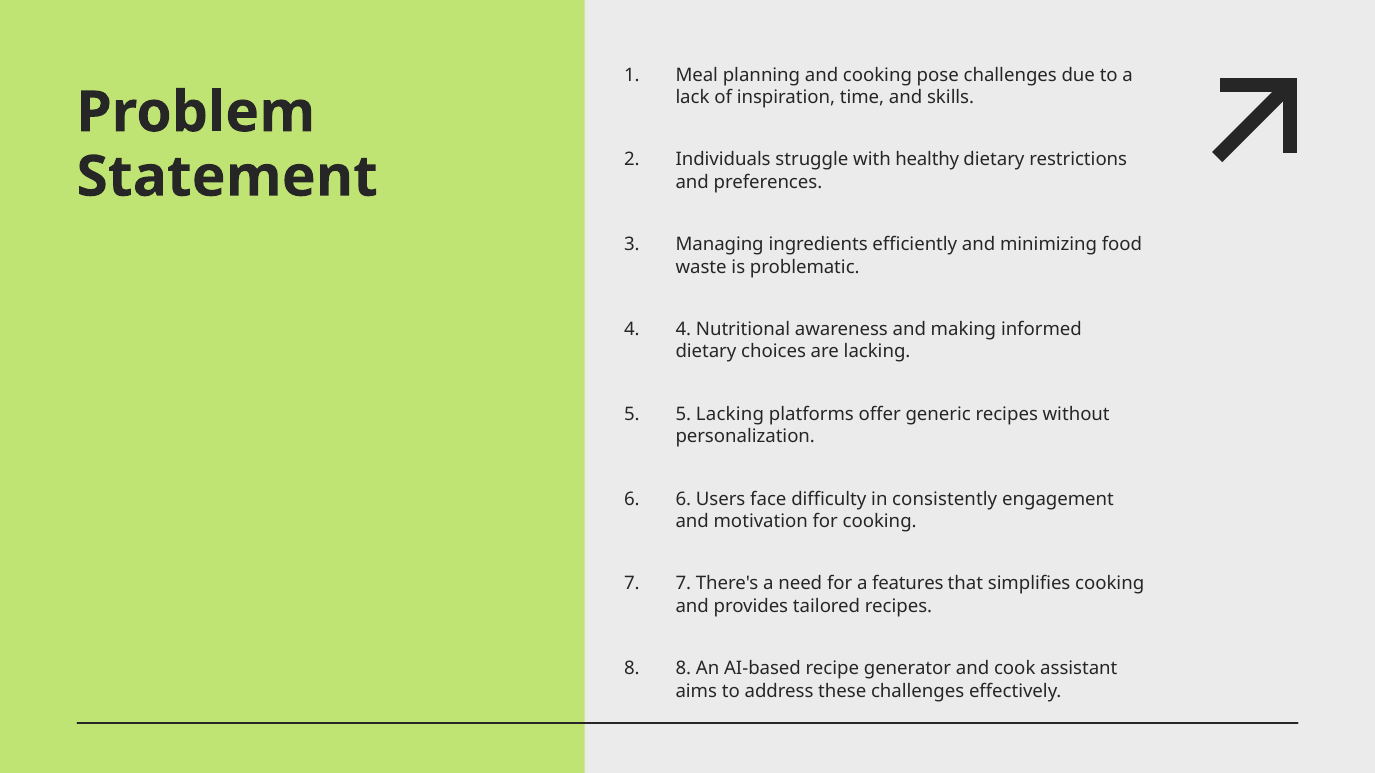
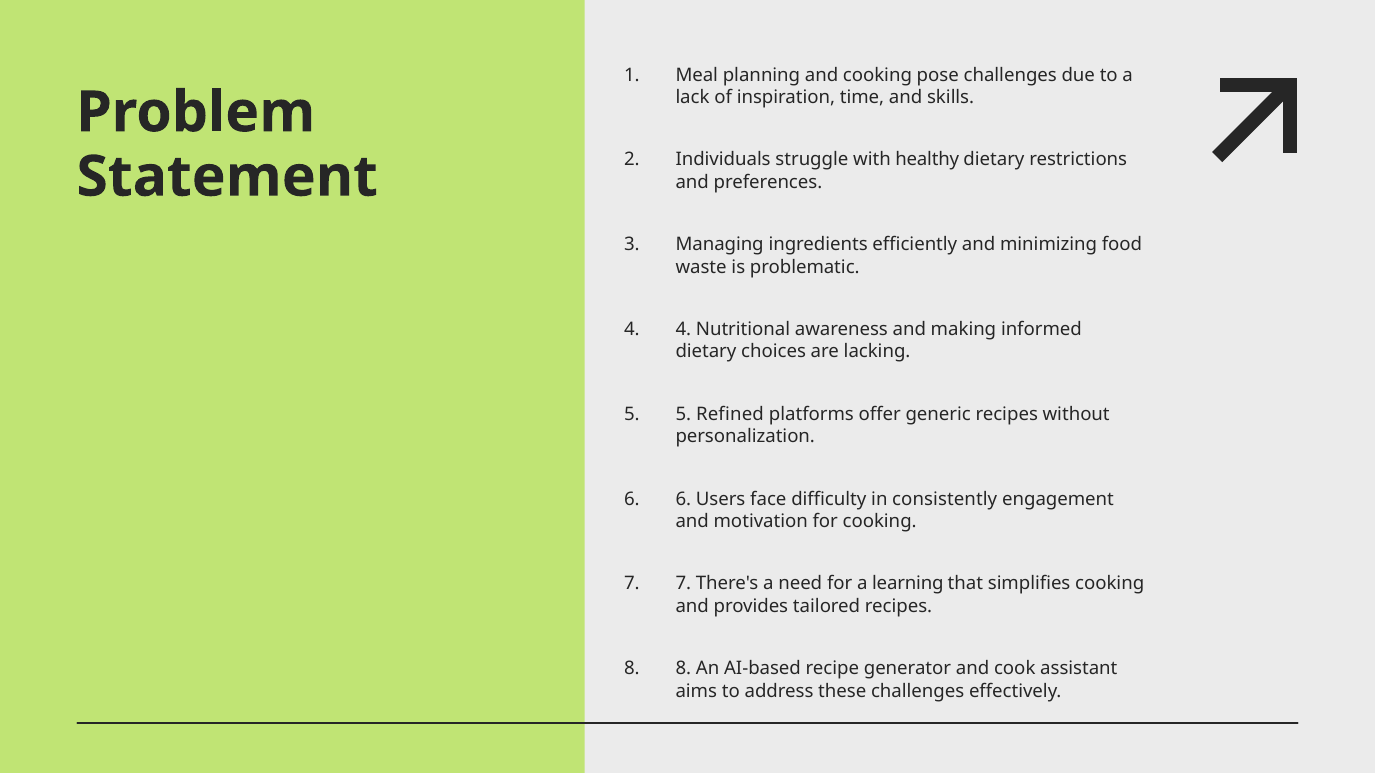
5 Lacking: Lacking -> Refined
features: features -> learning
